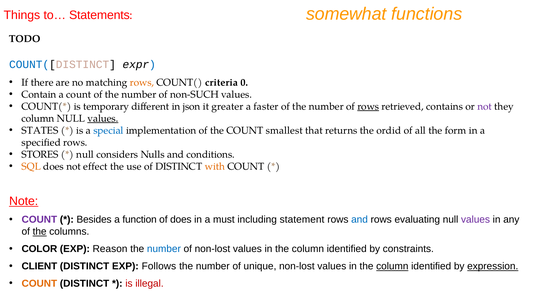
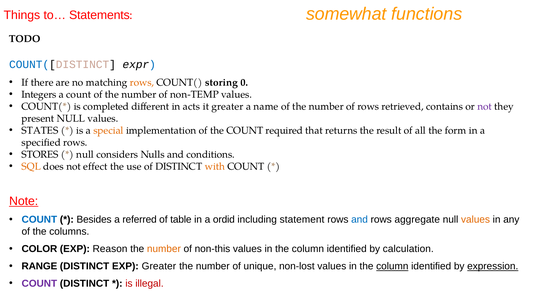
criteria: criteria -> storing
Contain: Contain -> Integers
non-SUCH: non-SUCH -> non-TEMP
temporary: temporary -> completed
json: json -> acts
faster: faster -> name
rows at (368, 106) underline: present -> none
column at (38, 118): column -> present
values at (103, 118) underline: present -> none
special colour: blue -> orange
smallest: smallest -> required
ordid: ordid -> result
COUNT at (39, 219) colour: purple -> blue
function: function -> referred
of does: does -> table
must: must -> ordid
evaluating: evaluating -> aggregate
values at (476, 219) colour: purple -> orange
the at (40, 231) underline: present -> none
number at (164, 249) colour: blue -> orange
of non-lost: non-lost -> non-this
constraints: constraints -> calculation
CLIENT: CLIENT -> RANGE
EXP Follows: Follows -> Greater
COUNT at (39, 283) colour: orange -> purple
